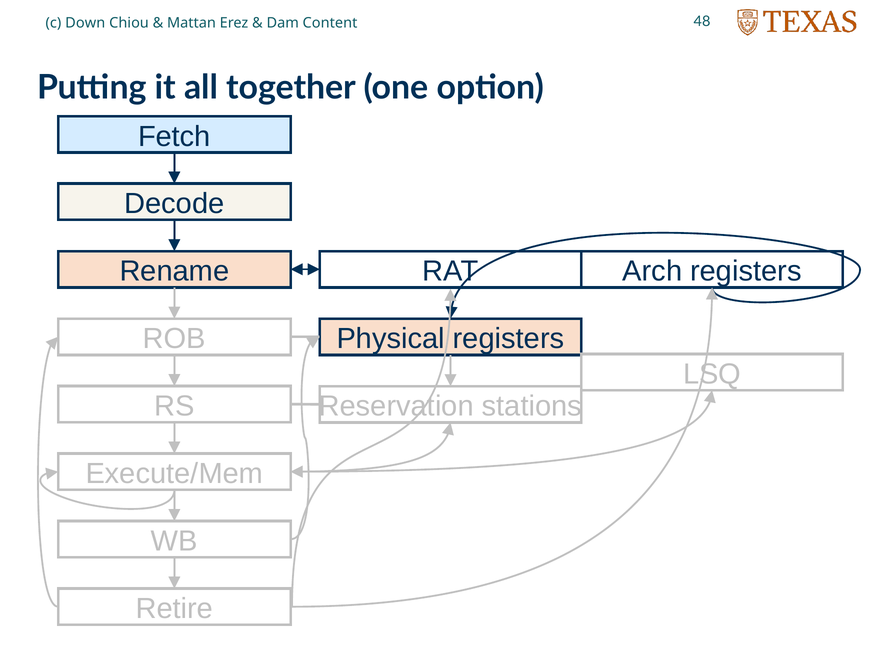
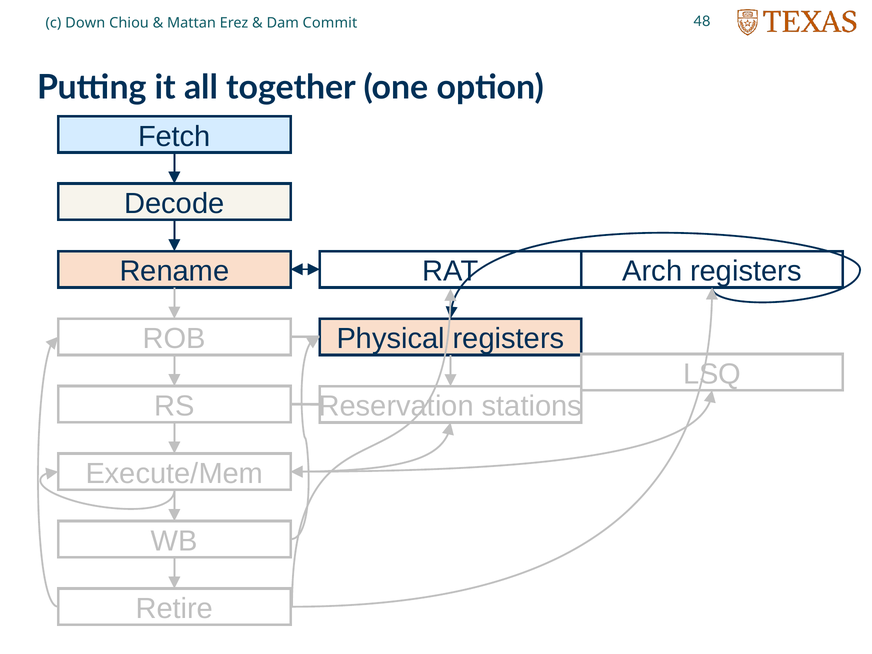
Content: Content -> Commit
